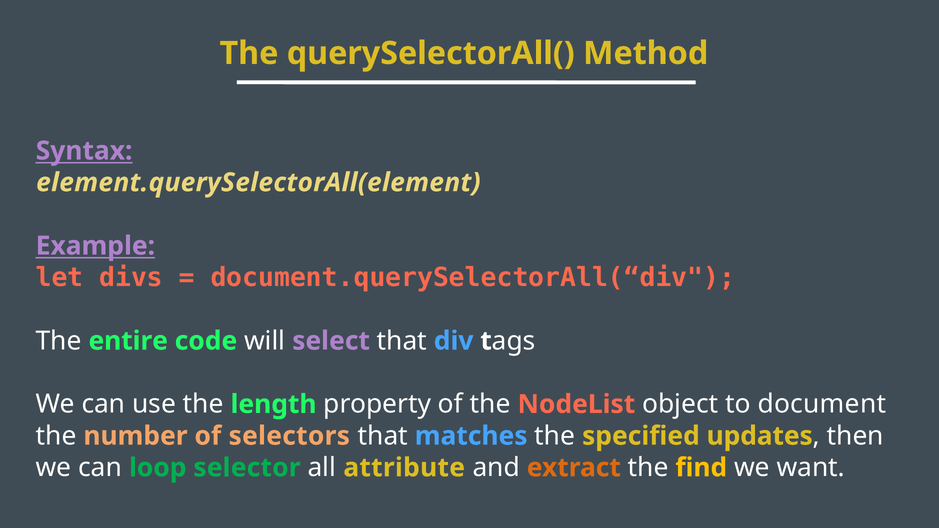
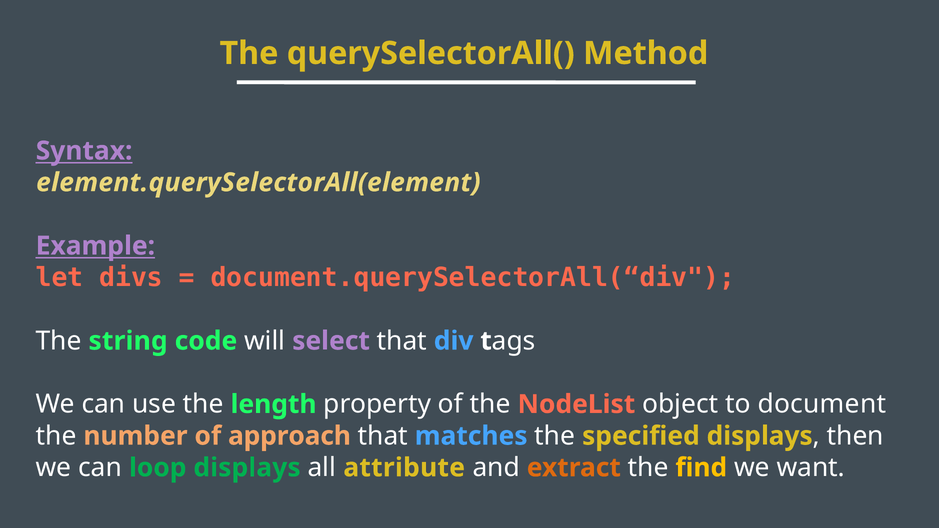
entire: entire -> string
selectors: selectors -> approach
specified updates: updates -> displays
loop selector: selector -> displays
